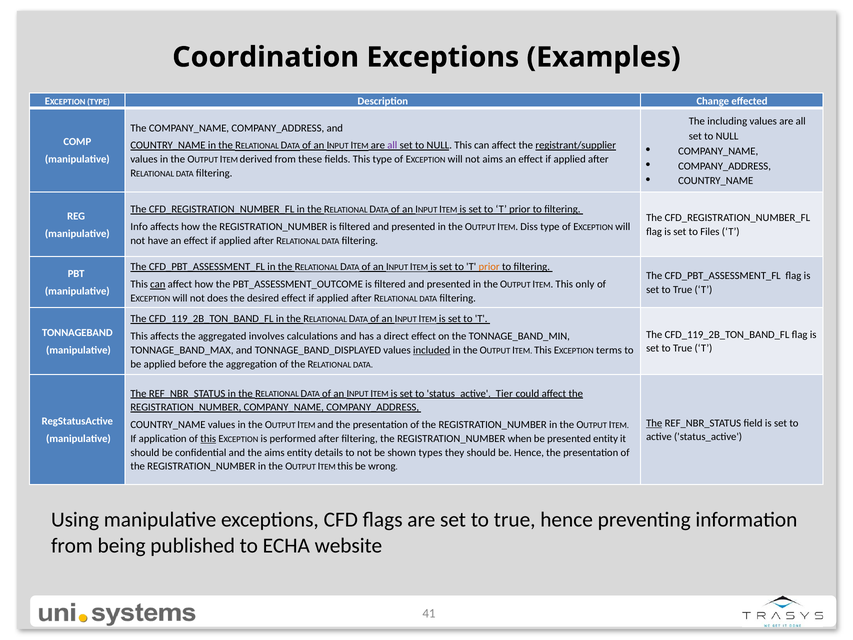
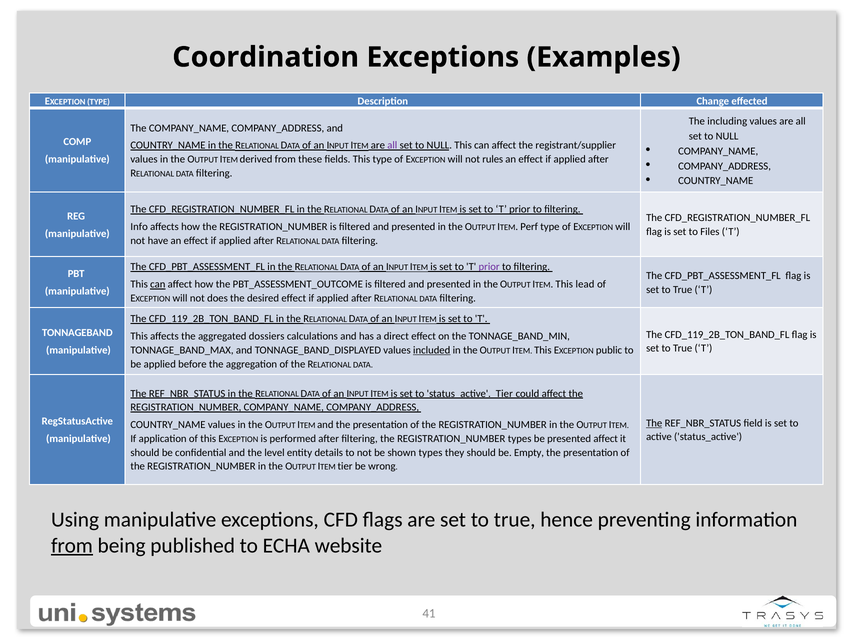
registrant/supplier underline: present -> none
not aims: aims -> rules
Diss: Diss -> Perf
prior at (489, 267) colour: orange -> purple
only: only -> lead
involves: involves -> dossiers
terms: terms -> public
this at (208, 438) underline: present -> none
when at (520, 438): when -> types
presented entity: entity -> affect
the aims: aims -> level
be Hence: Hence -> Empty
this at (345, 466): this -> tier
from at (72, 545) underline: none -> present
